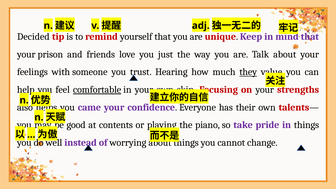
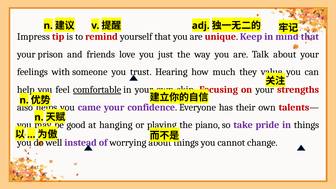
Decided: Decided -> Impress
they underline: present -> none
contents: contents -> hanging
